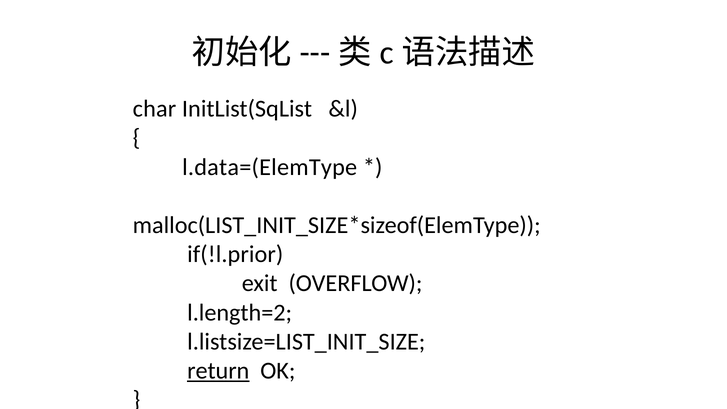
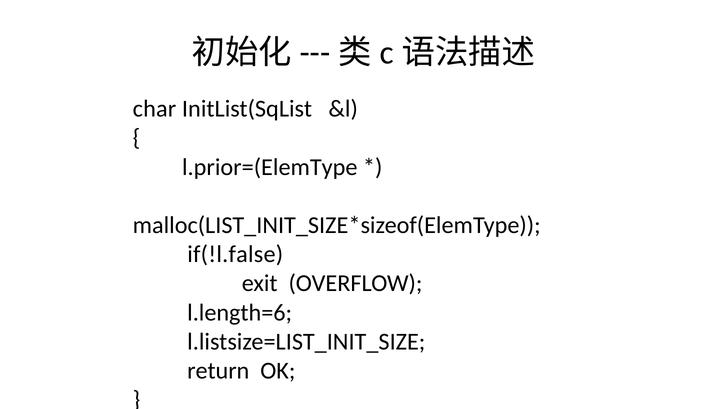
l.data=(ElemType: l.data=(ElemType -> l.prior=(ElemType
if(!l.prior: if(!l.prior -> if(!l.false
l.length=2: l.length=2 -> l.length=6
return underline: present -> none
